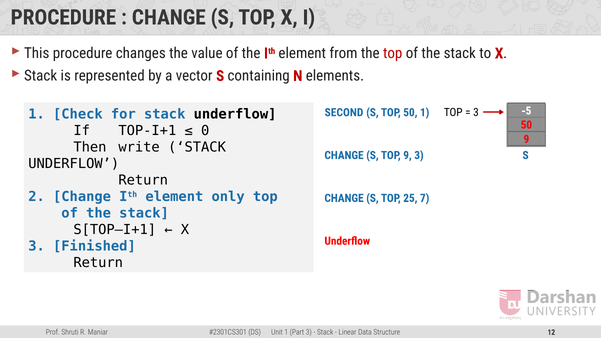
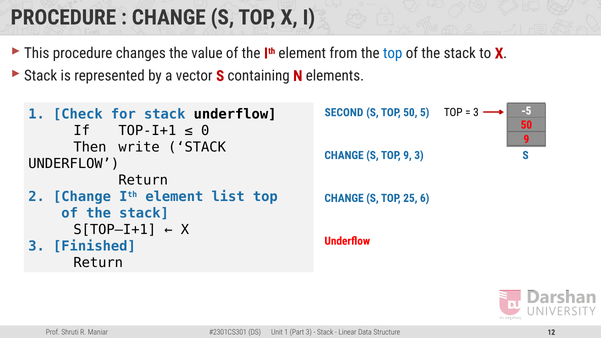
top at (393, 53) colour: red -> blue
50 1: 1 -> 5
only: only -> list
7: 7 -> 6
